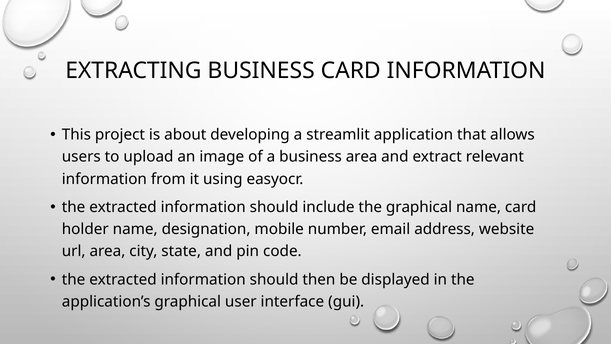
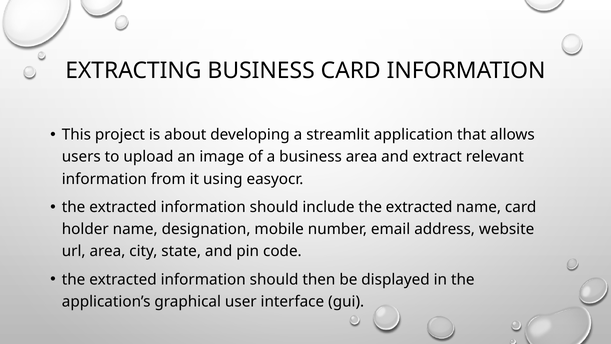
include the graphical: graphical -> extracted
